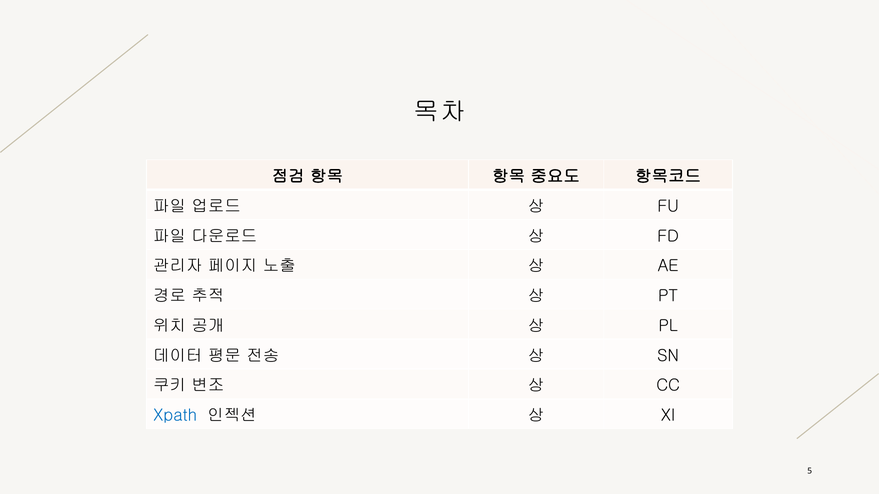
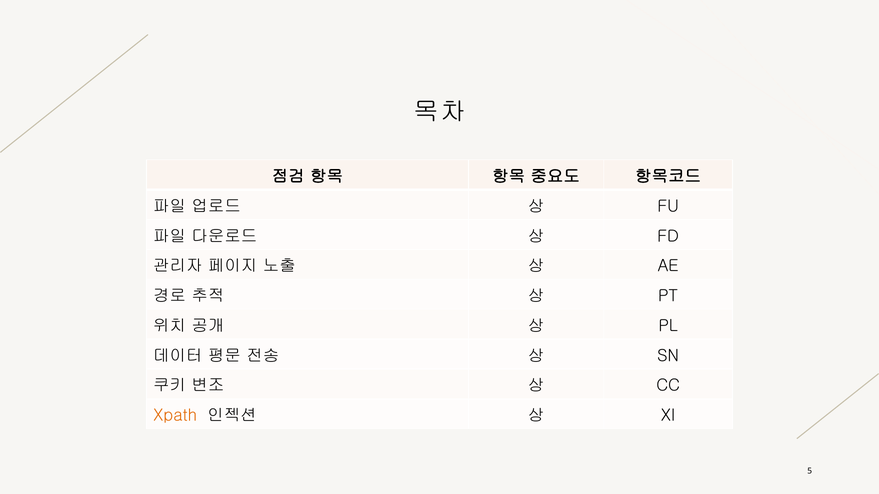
Xpath colour: blue -> orange
